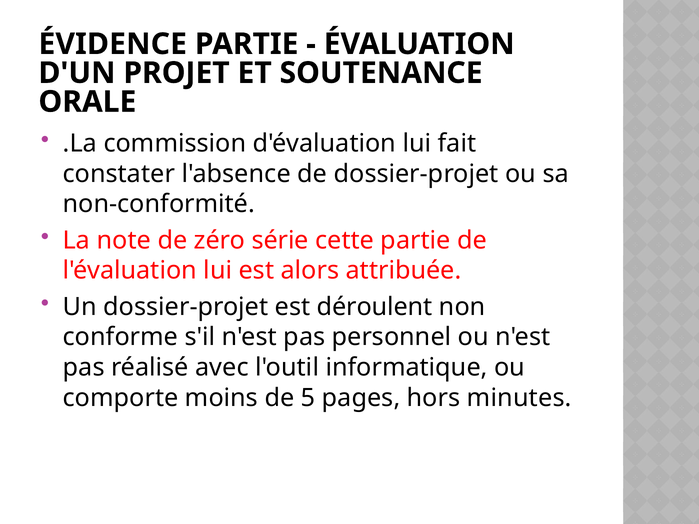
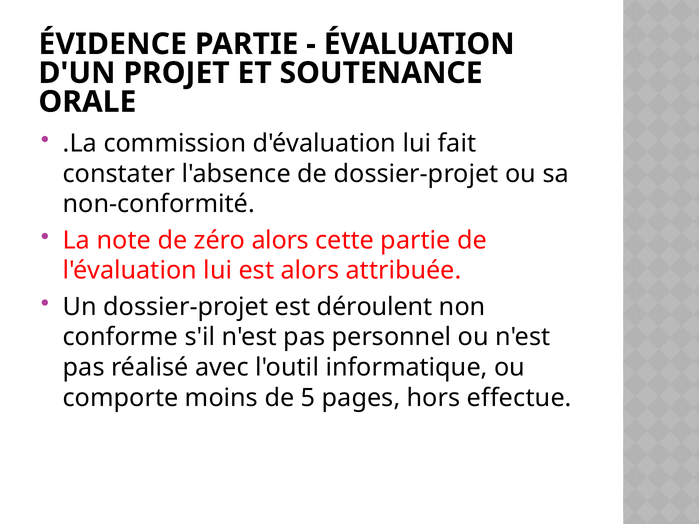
zéro série: série -> alors
minutes: minutes -> effectue
